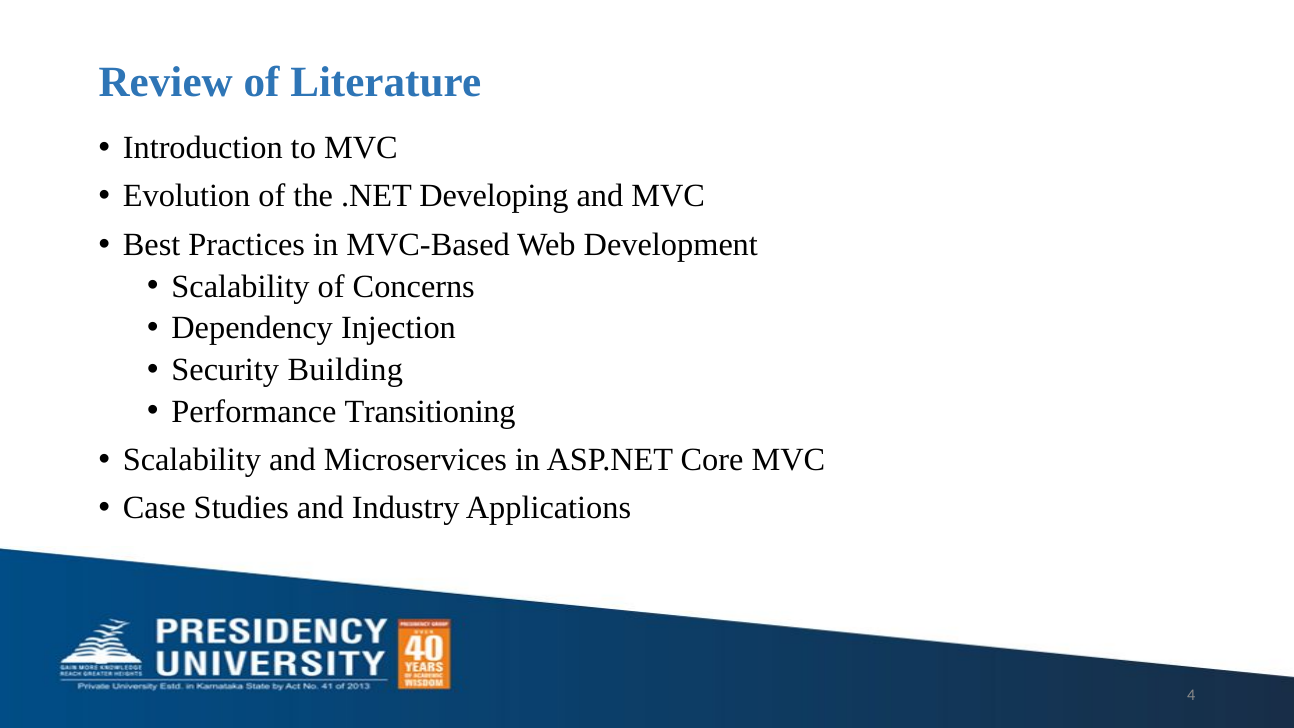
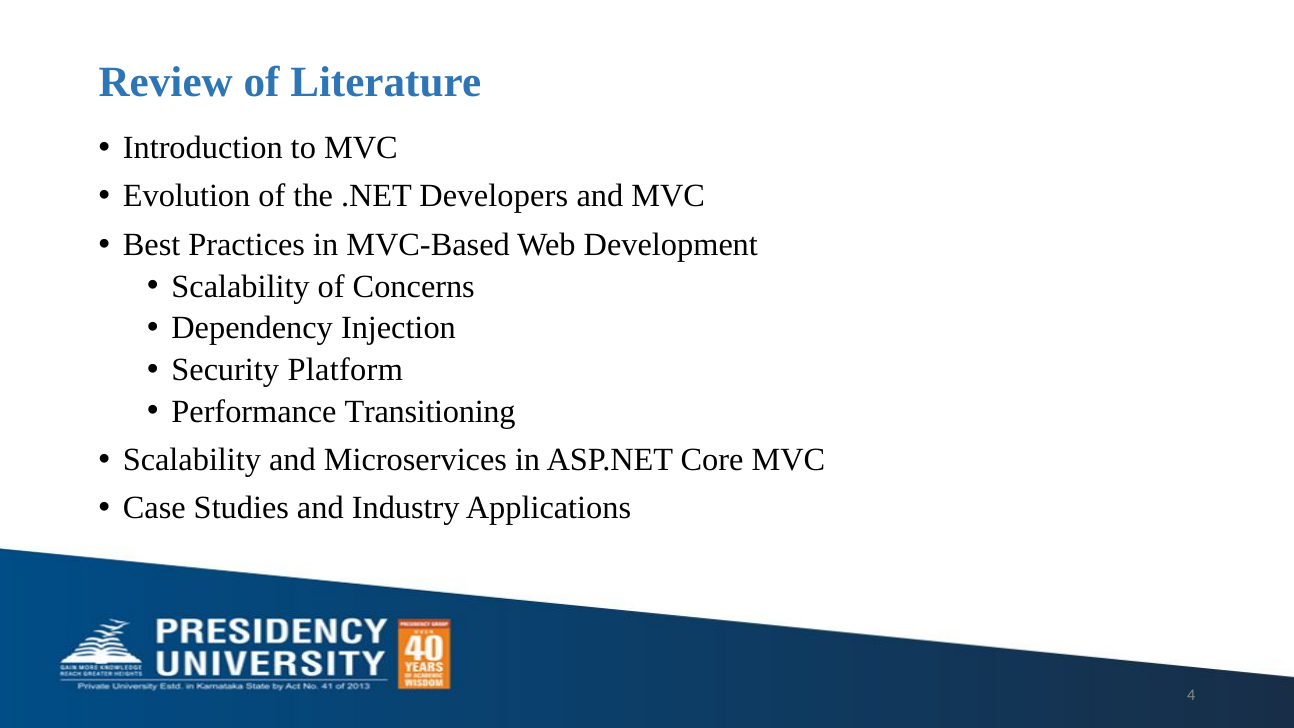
Developing: Developing -> Developers
Building: Building -> Platform
